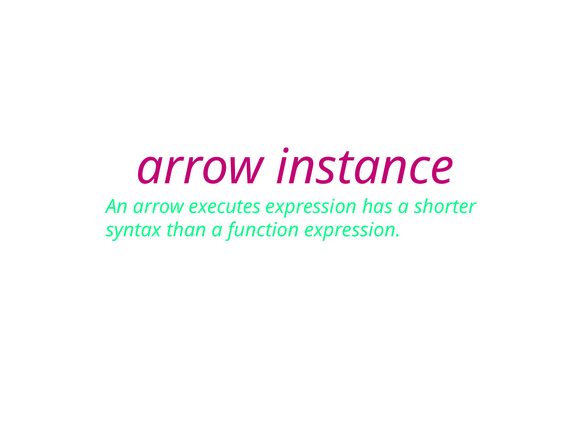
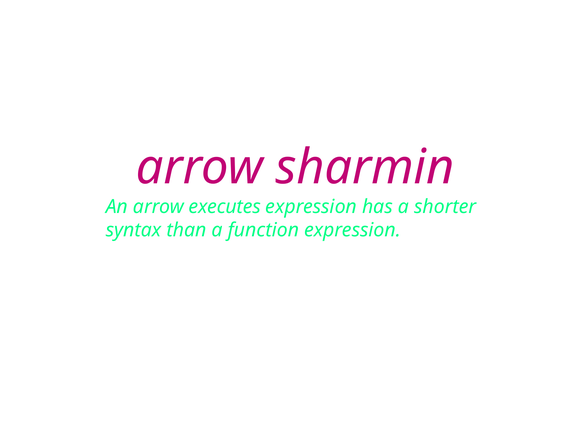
instance: instance -> sharmin
